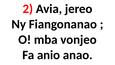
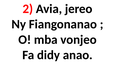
anio: anio -> didy
